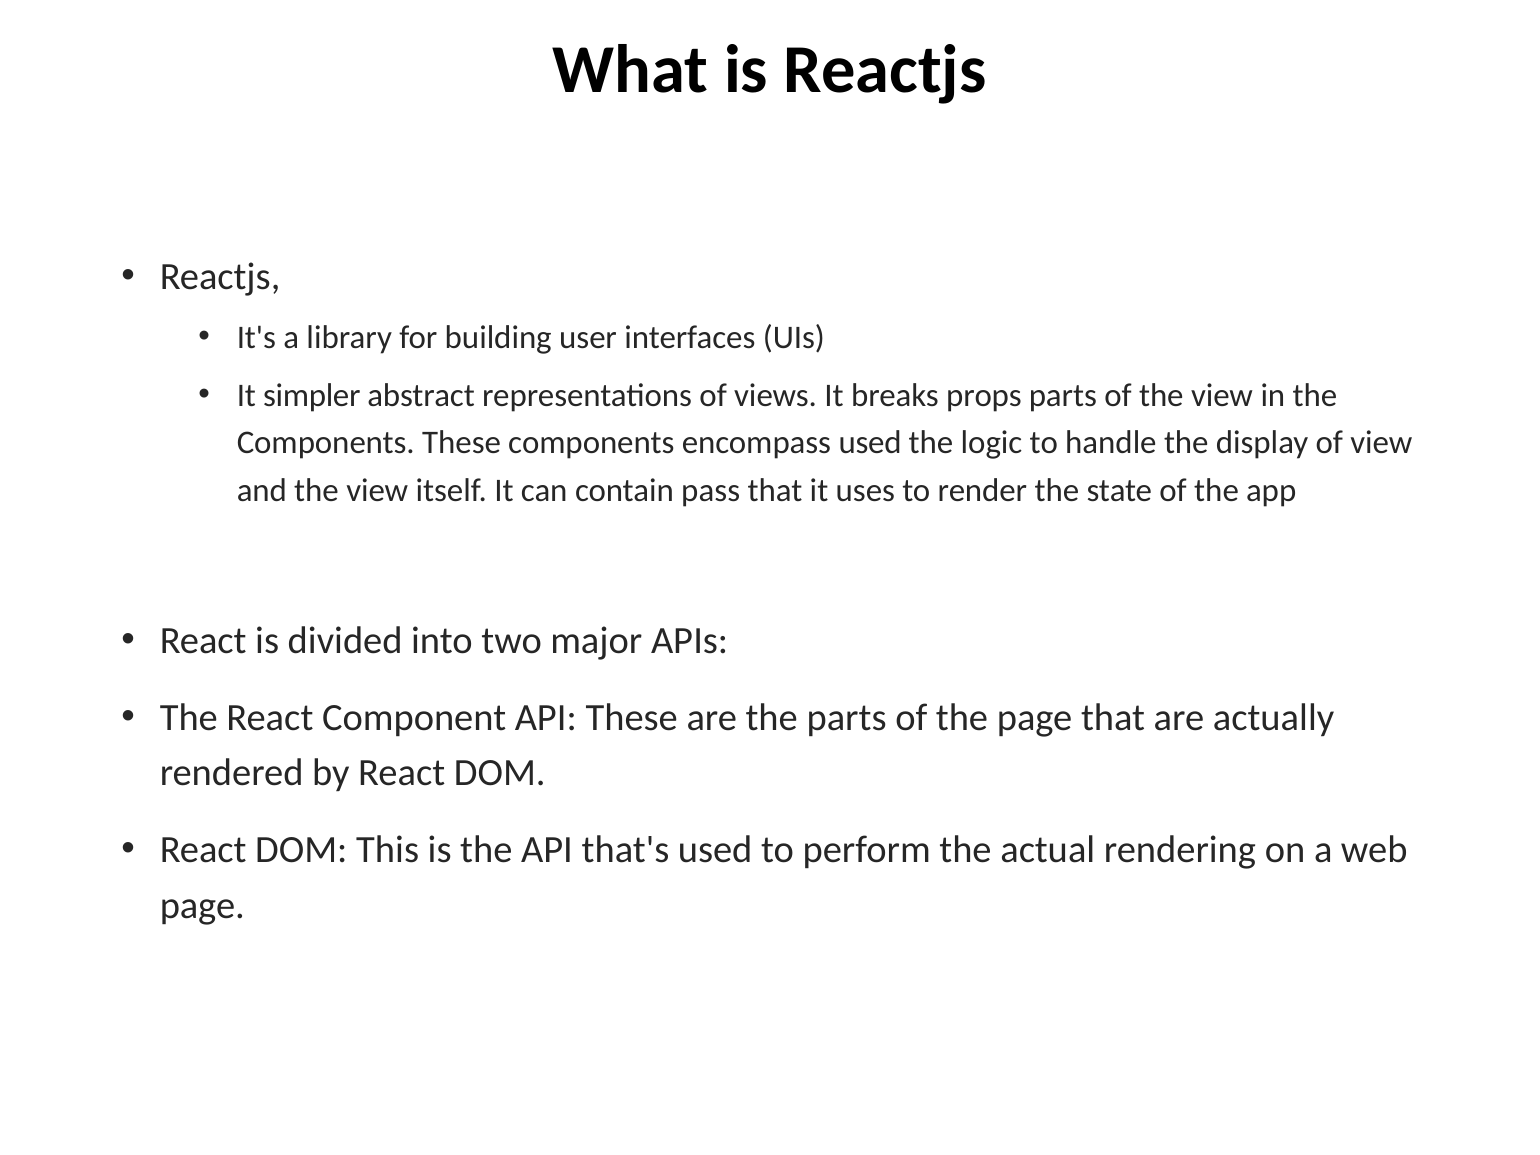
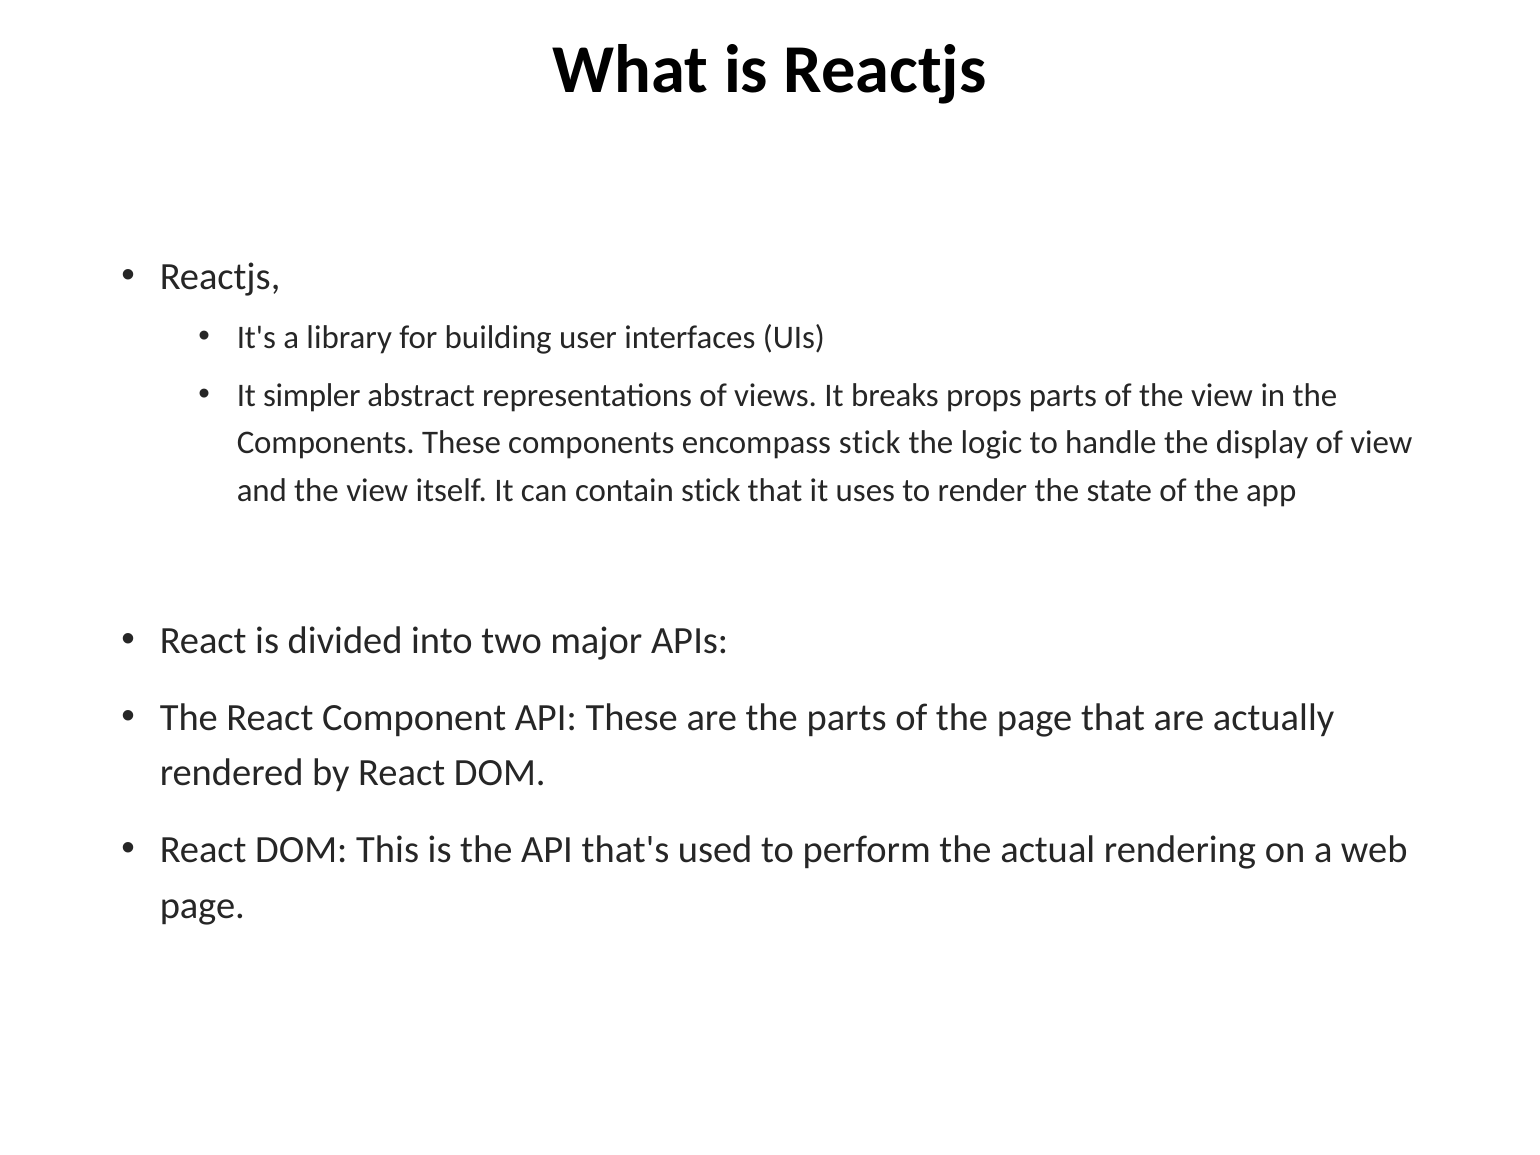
encompass used: used -> stick
contain pass: pass -> stick
